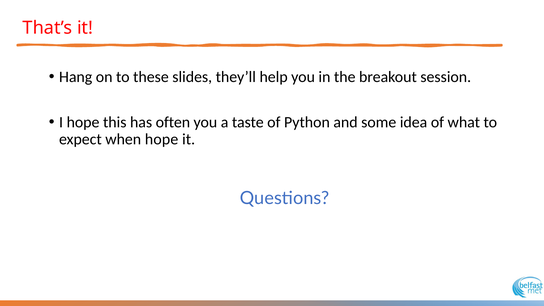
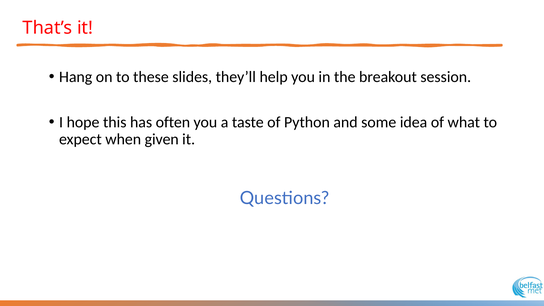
when hope: hope -> given
